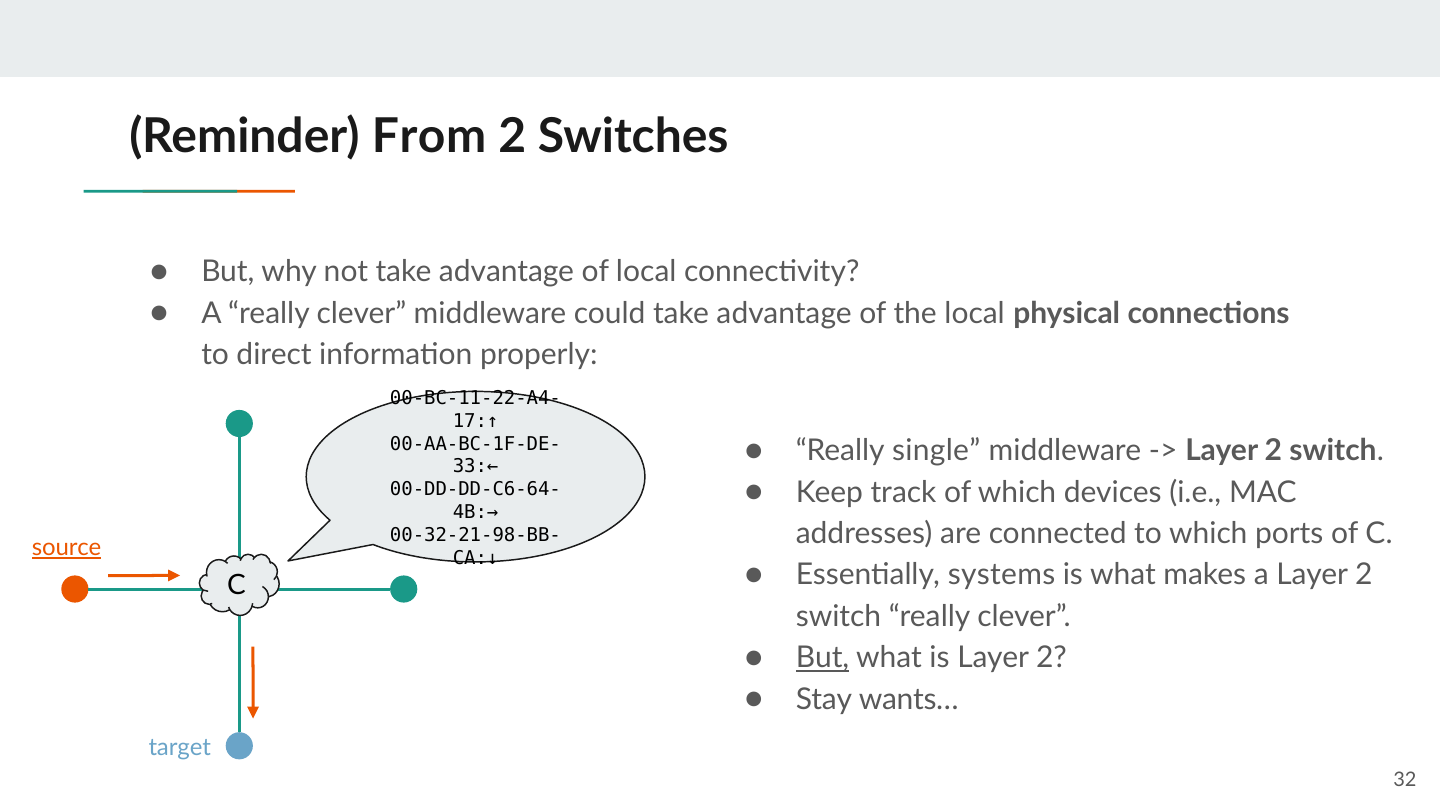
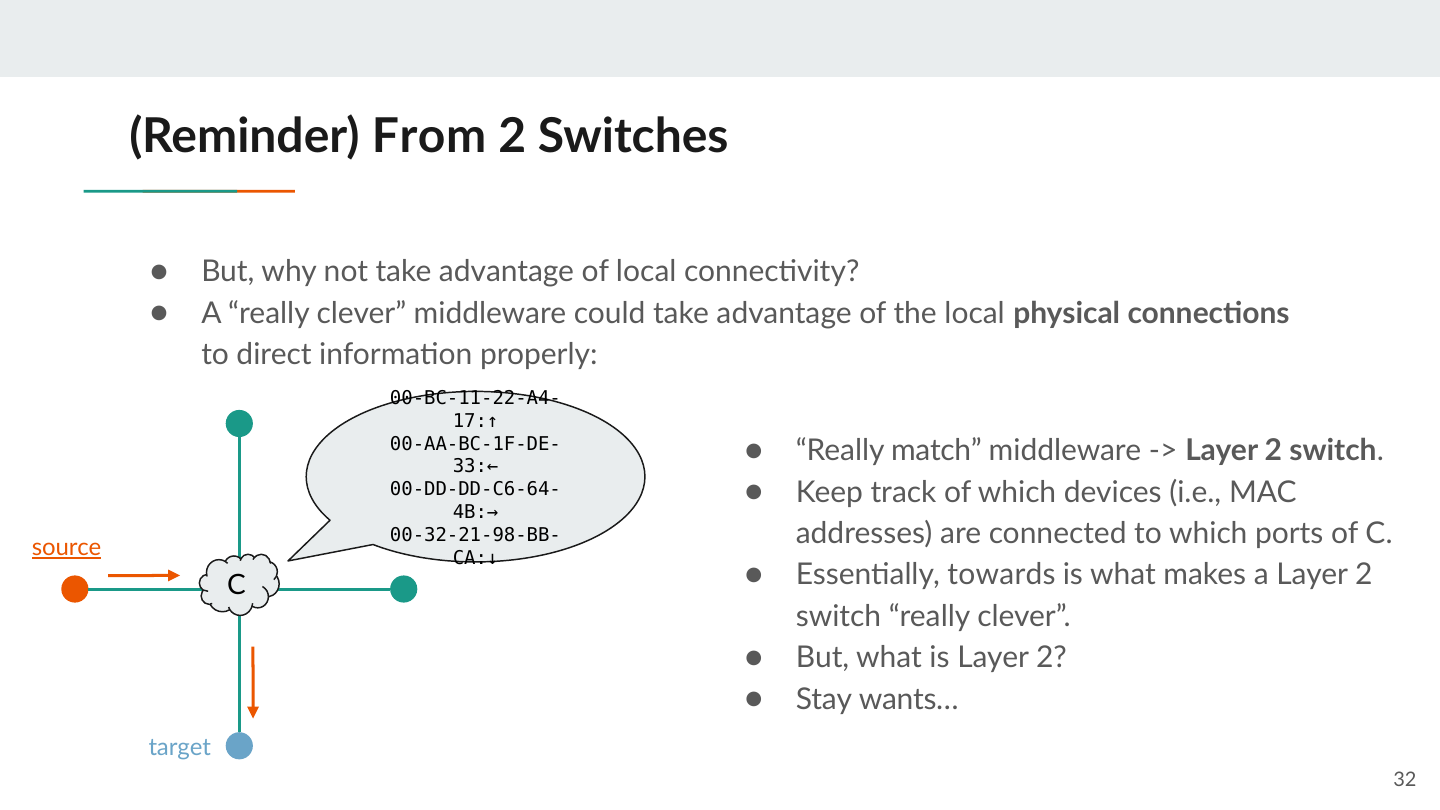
single: single -> match
systems: systems -> towards
But at (823, 658) underline: present -> none
